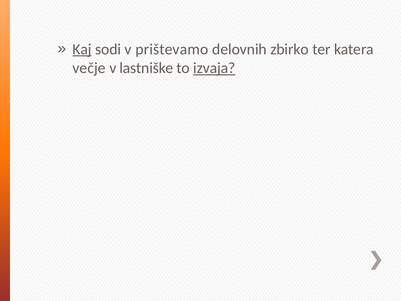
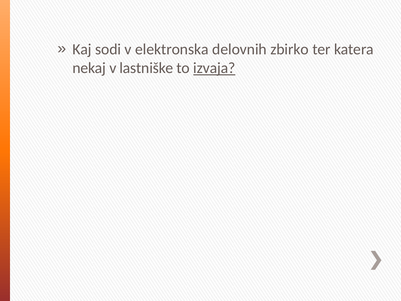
Kaj underline: present -> none
prištevamo: prištevamo -> elektronska
večje: večje -> nekaj
